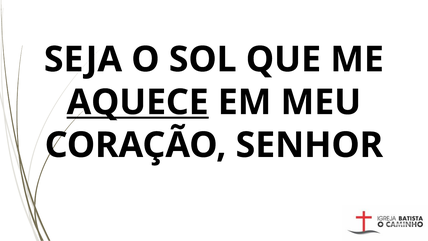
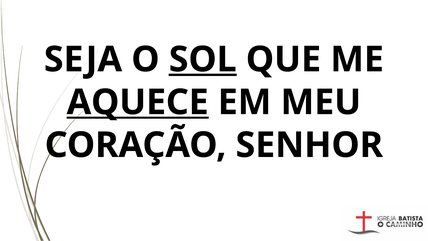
SOL underline: none -> present
